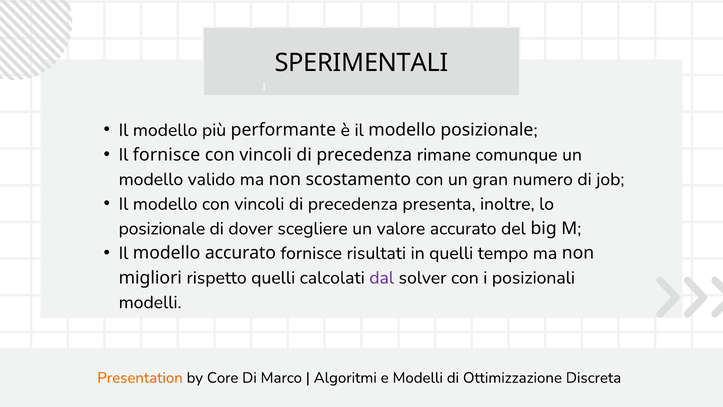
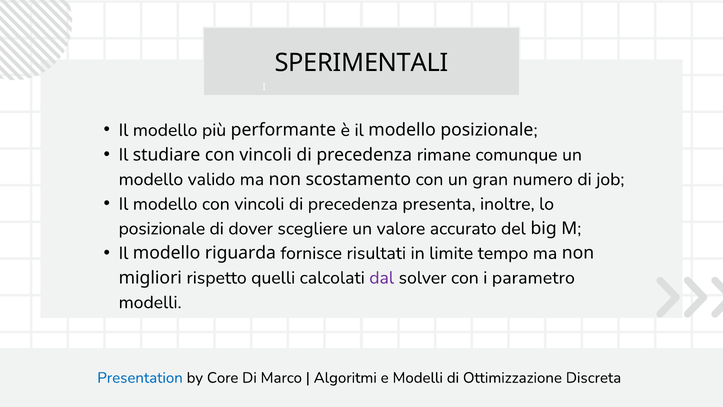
Il fornisce: fornisce -> studiare
modello accurato: accurato -> riguarda
in quelli: quelli -> limite
posizionali: posizionali -> parametro
Presentation colour: orange -> blue
